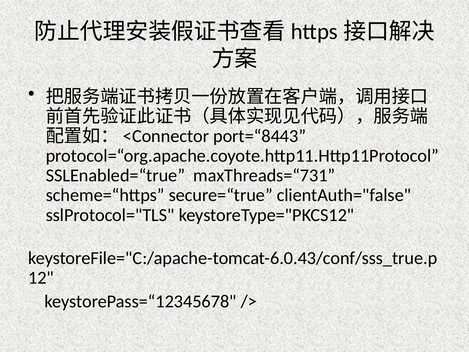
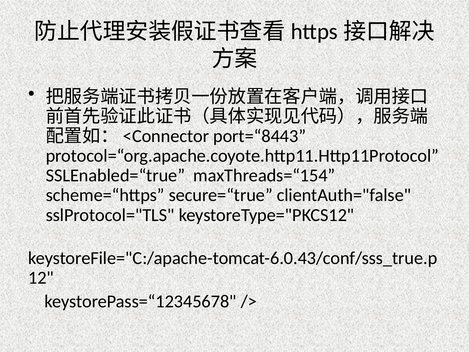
maxThreads=“731: maxThreads=“731 -> maxThreads=“154
